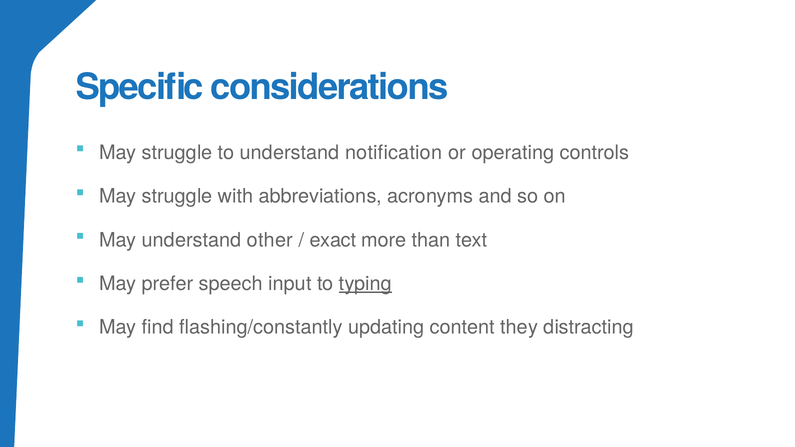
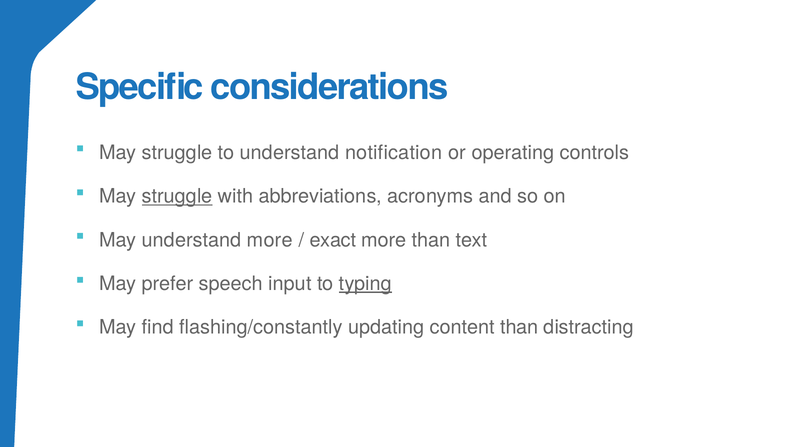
struggle at (177, 196) underline: none -> present
understand other: other -> more
content they: they -> than
